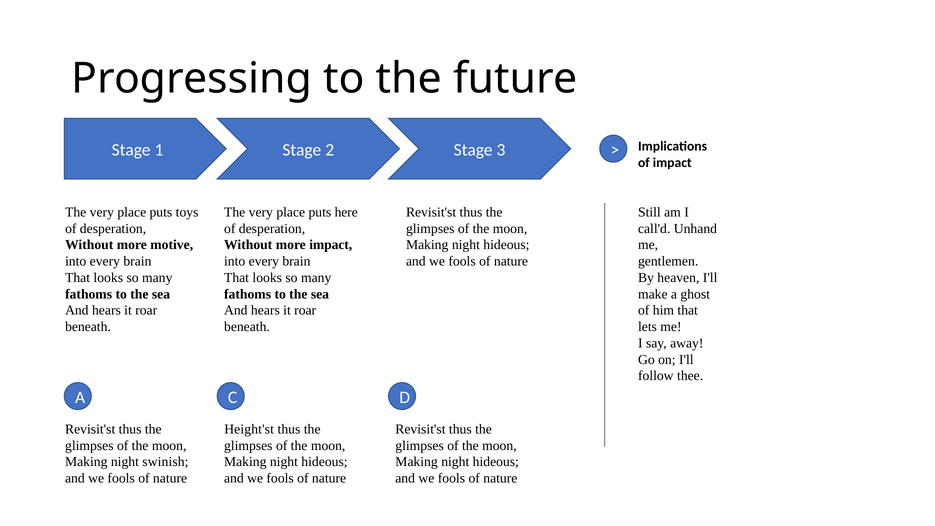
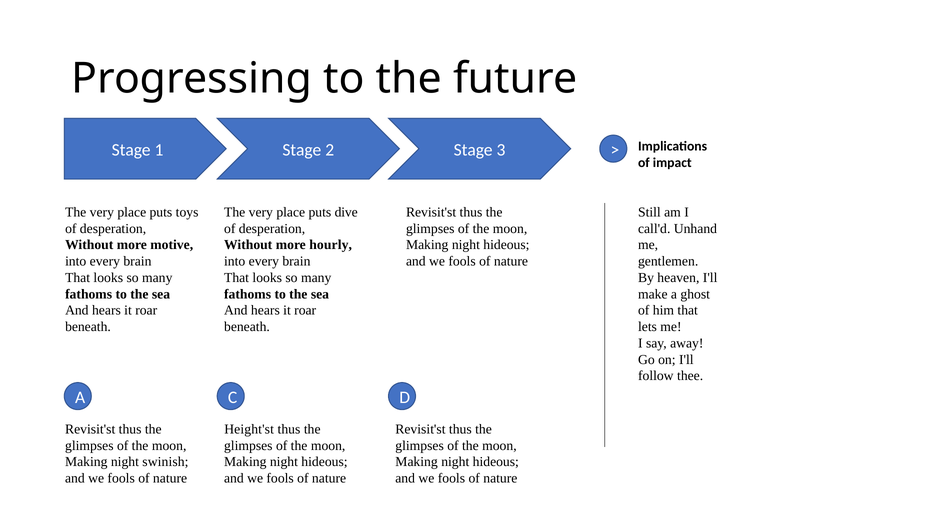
here: here -> dive
more impact: impact -> hourly
